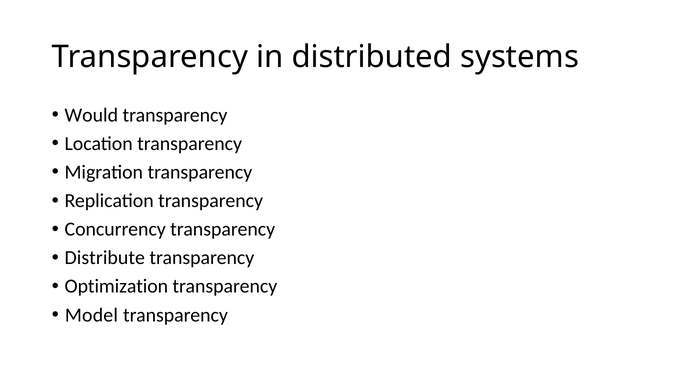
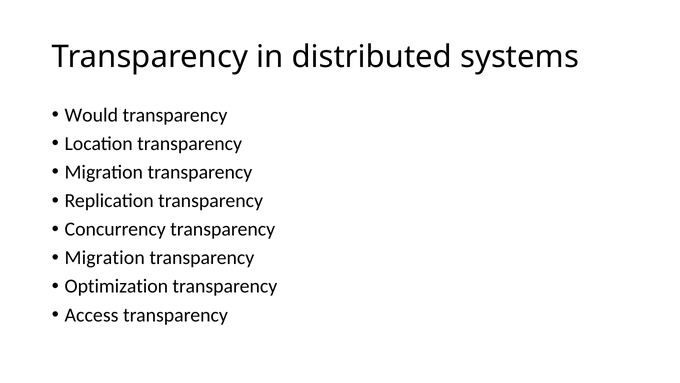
Distribute at (105, 258): Distribute -> Migration
Model: Model -> Access
